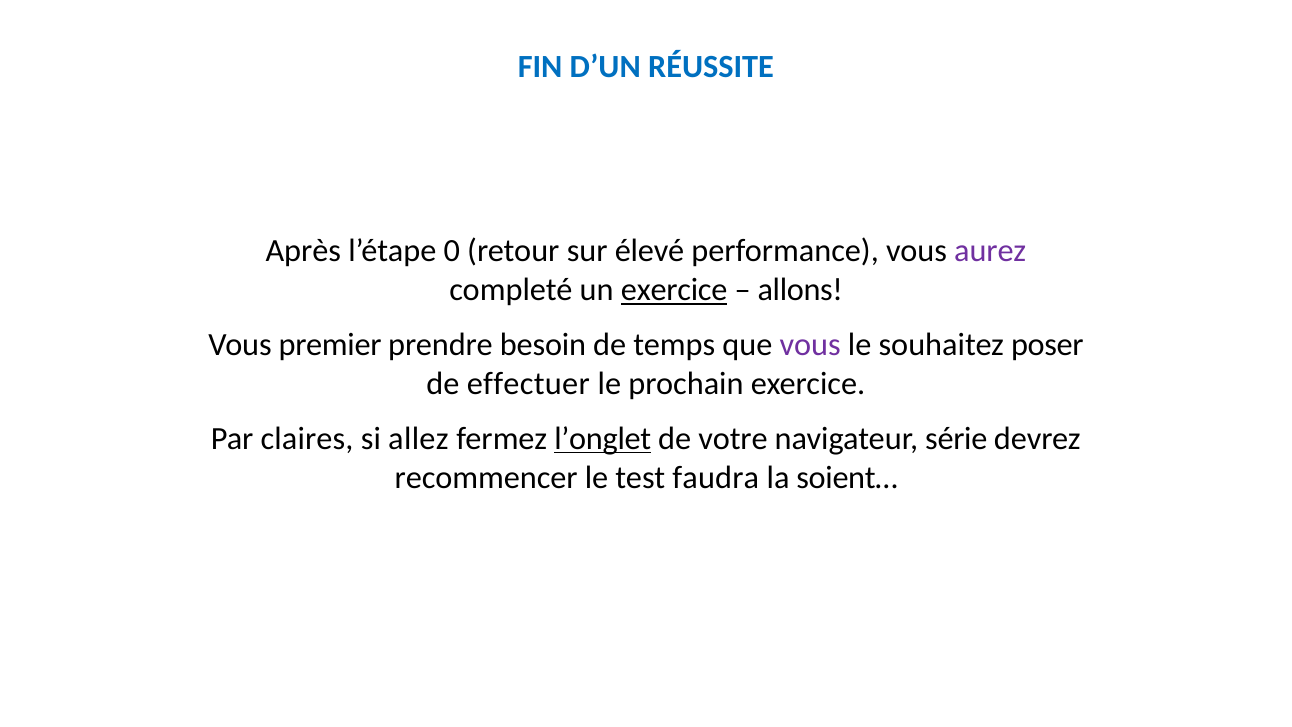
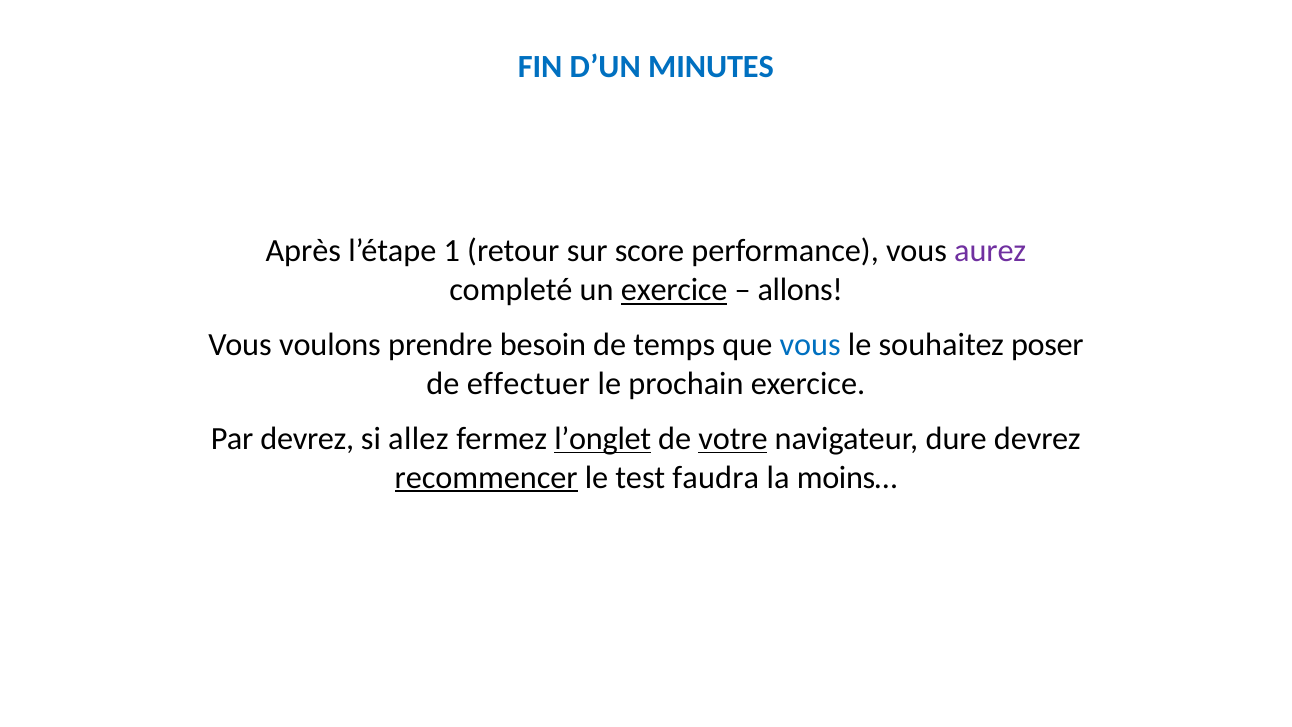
RÉUSSITE: RÉUSSITE -> MINUTES
0: 0 -> 1
élevé: élevé -> score
premier: premier -> voulons
vous at (810, 345) colour: purple -> blue
Par claires: claires -> devrez
votre underline: none -> present
série: série -> dure
recommencer underline: none -> present
soient…: soient… -> moins…
